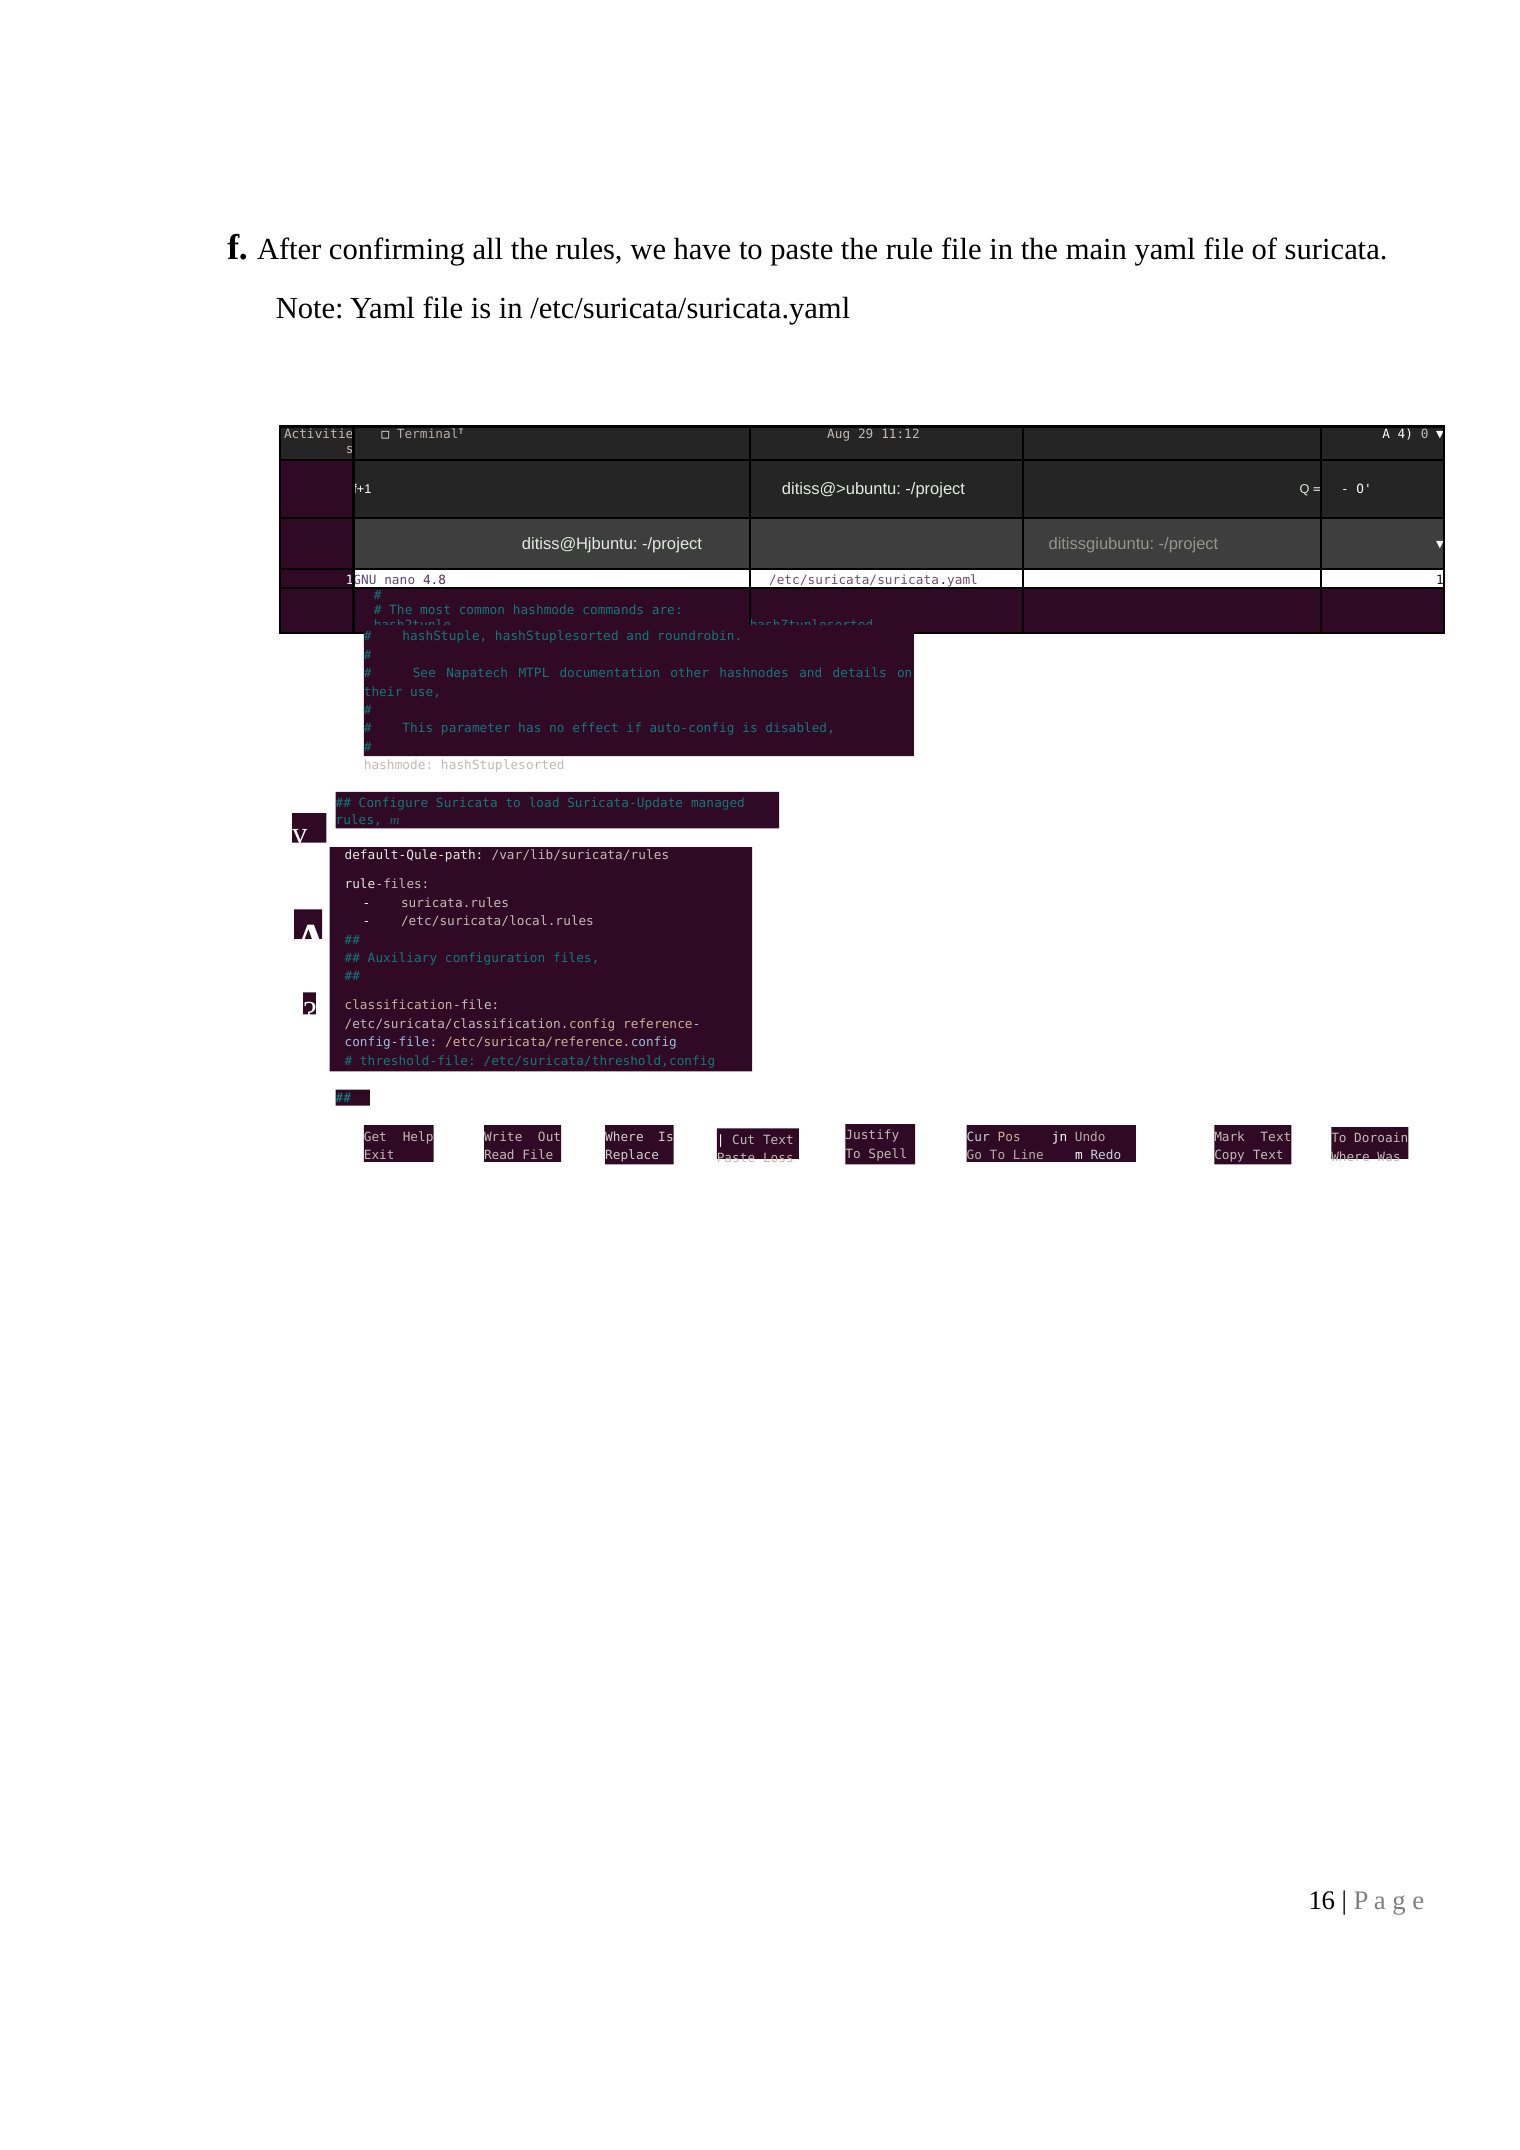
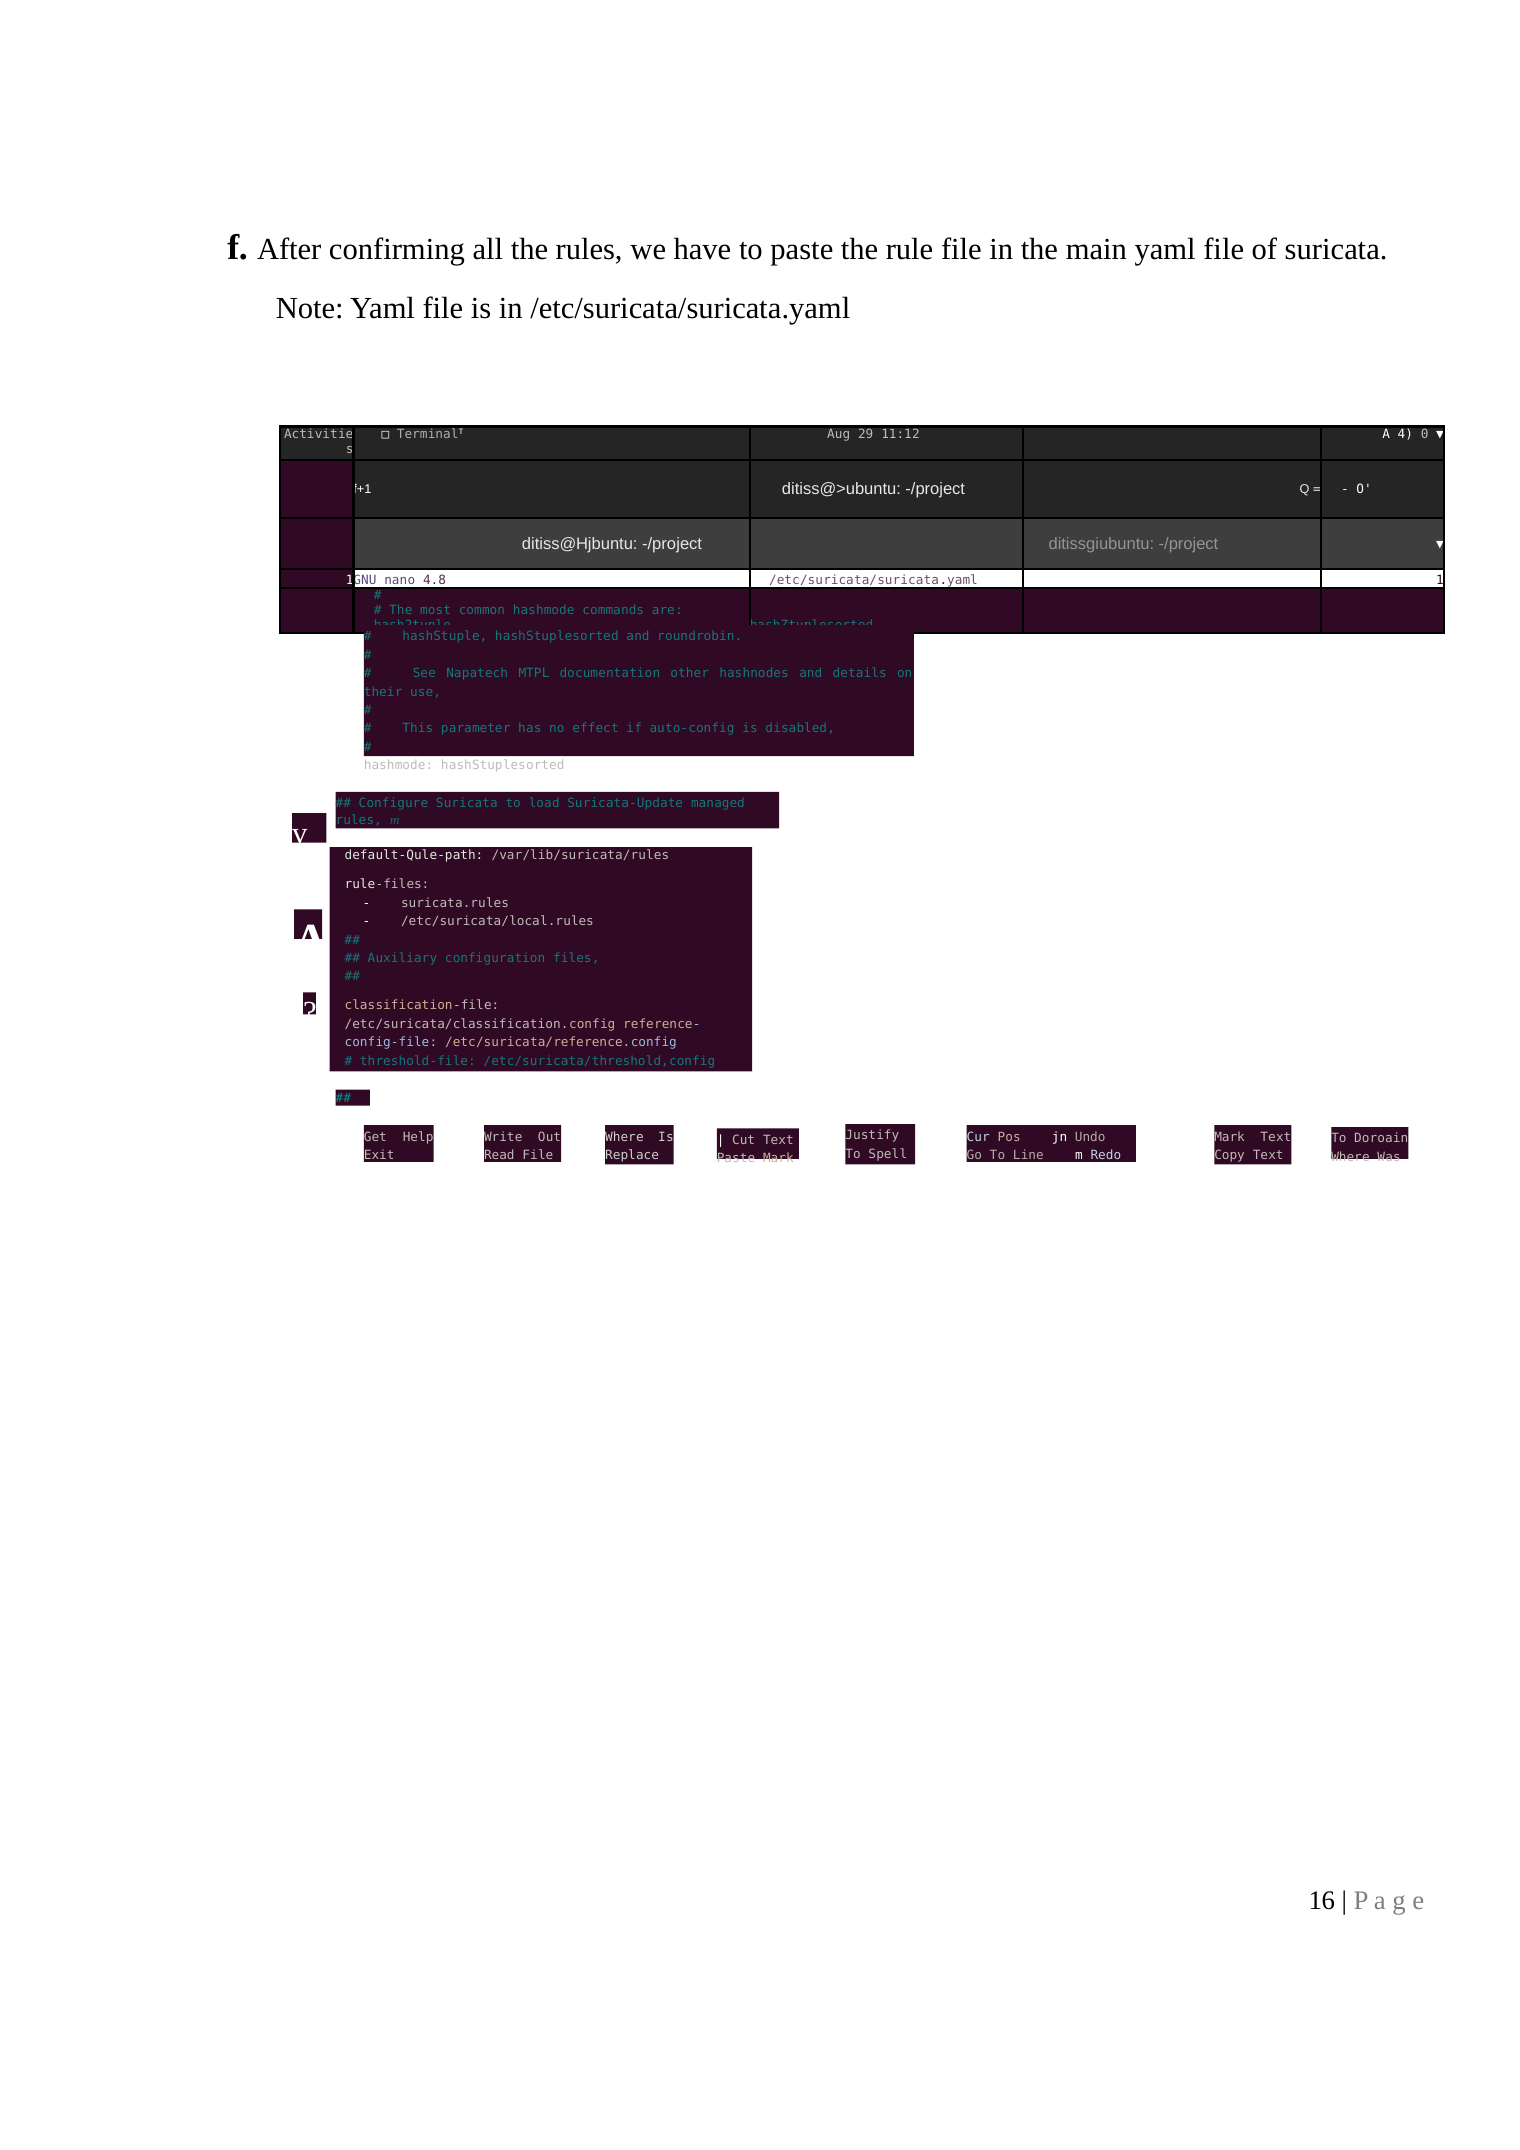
Paste Loss: Loss -> Mark
